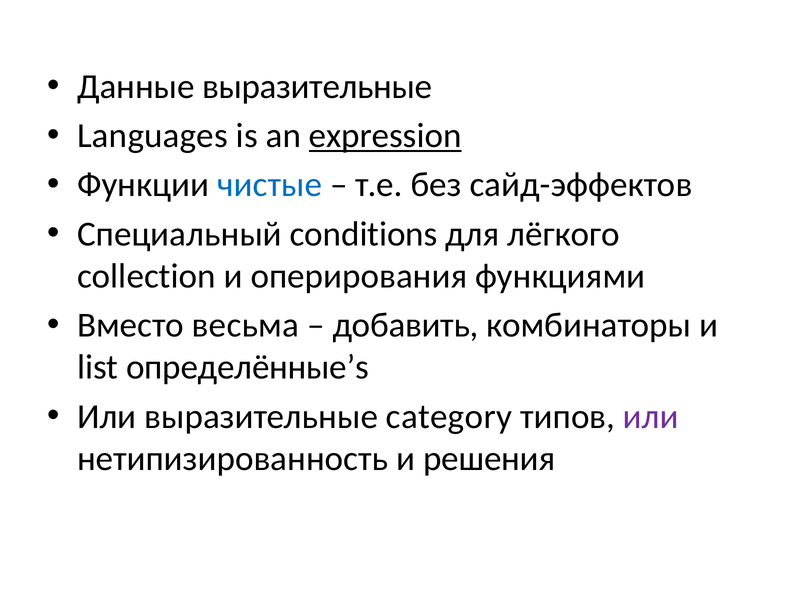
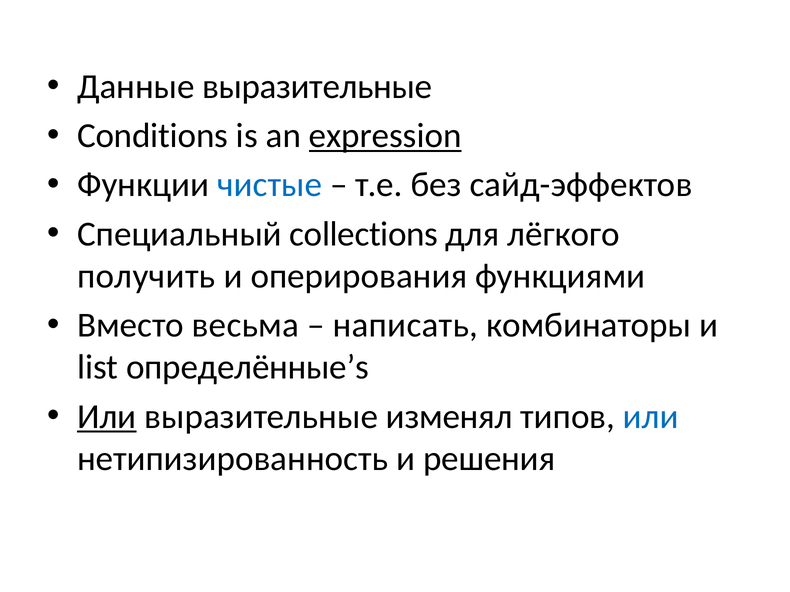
Languages: Languages -> Conditions
conditions: conditions -> collections
collection: collection -> получить
добавить: добавить -> написать
Или at (107, 417) underline: none -> present
category: category -> изменял
или at (651, 417) colour: purple -> blue
